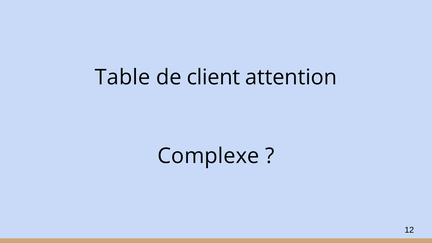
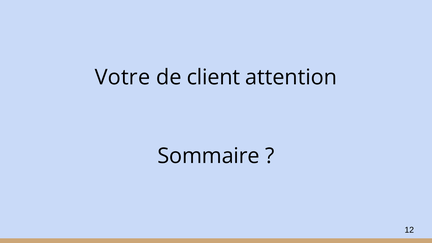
Table: Table -> Votre
Complexe: Complexe -> Sommaire
